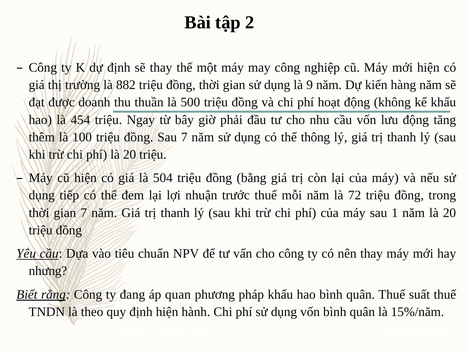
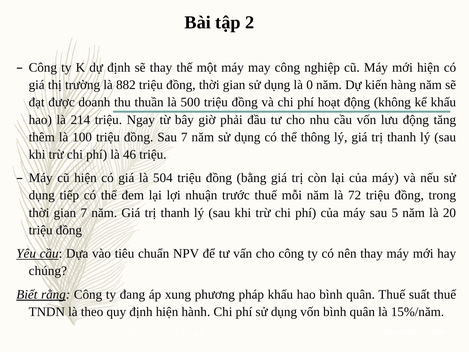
9: 9 -> 0
454: 454 -> 214
phí là 20: 20 -> 46
1: 1 -> 5
nhưng: nhưng -> chúng
quan: quan -> xung
